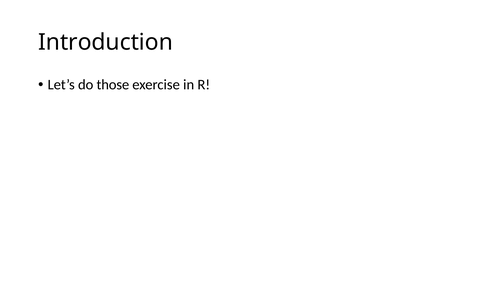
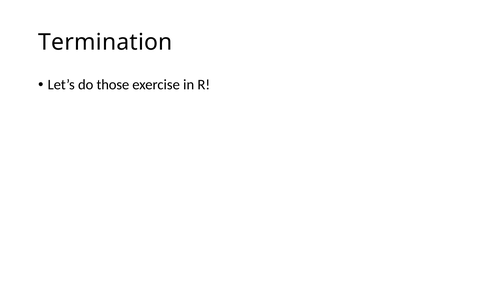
Introduction: Introduction -> Termination
